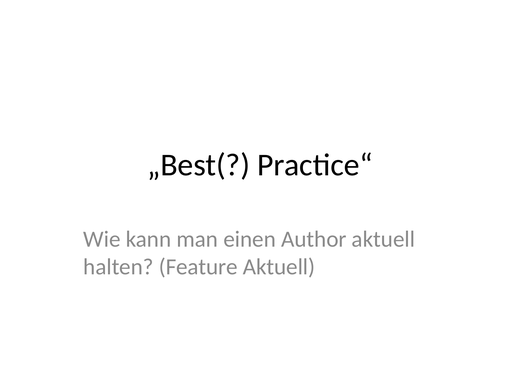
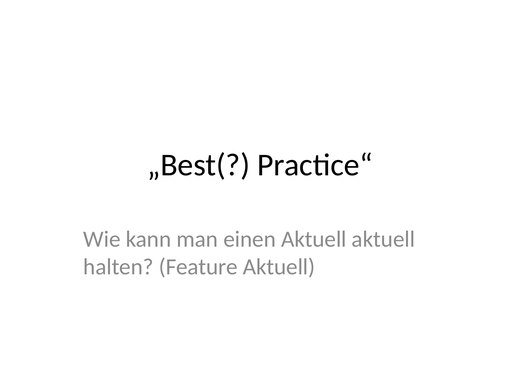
einen Author: Author -> Aktuell
